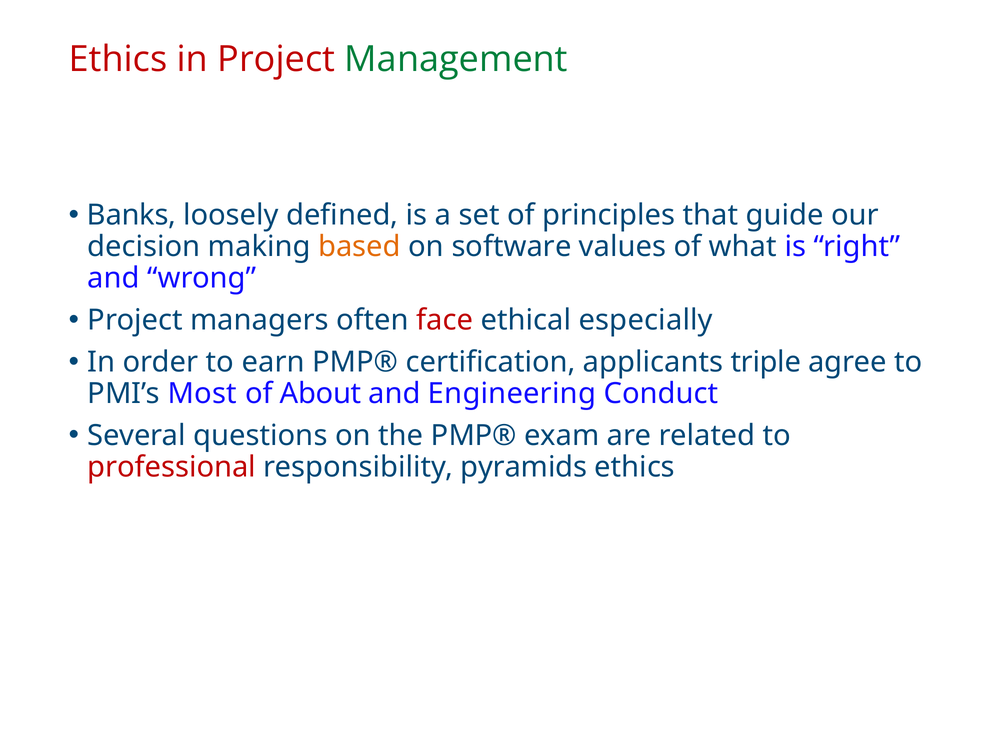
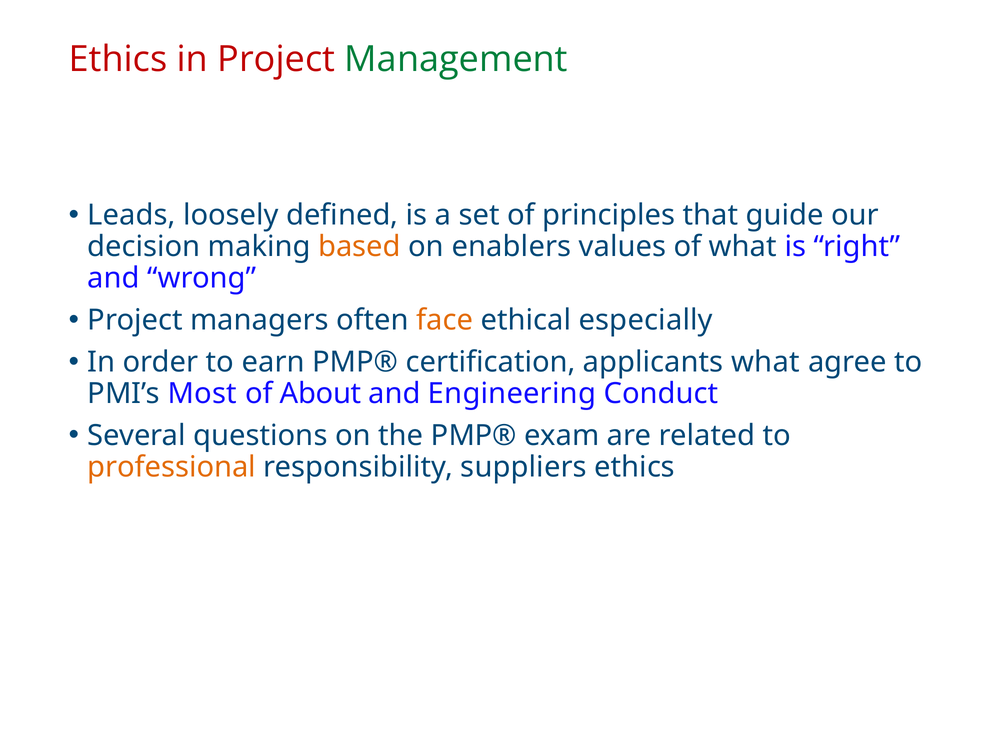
Banks: Banks -> Leads
software: software -> enablers
face colour: red -> orange
applicants triple: triple -> what
professional colour: red -> orange
pyramids: pyramids -> suppliers
